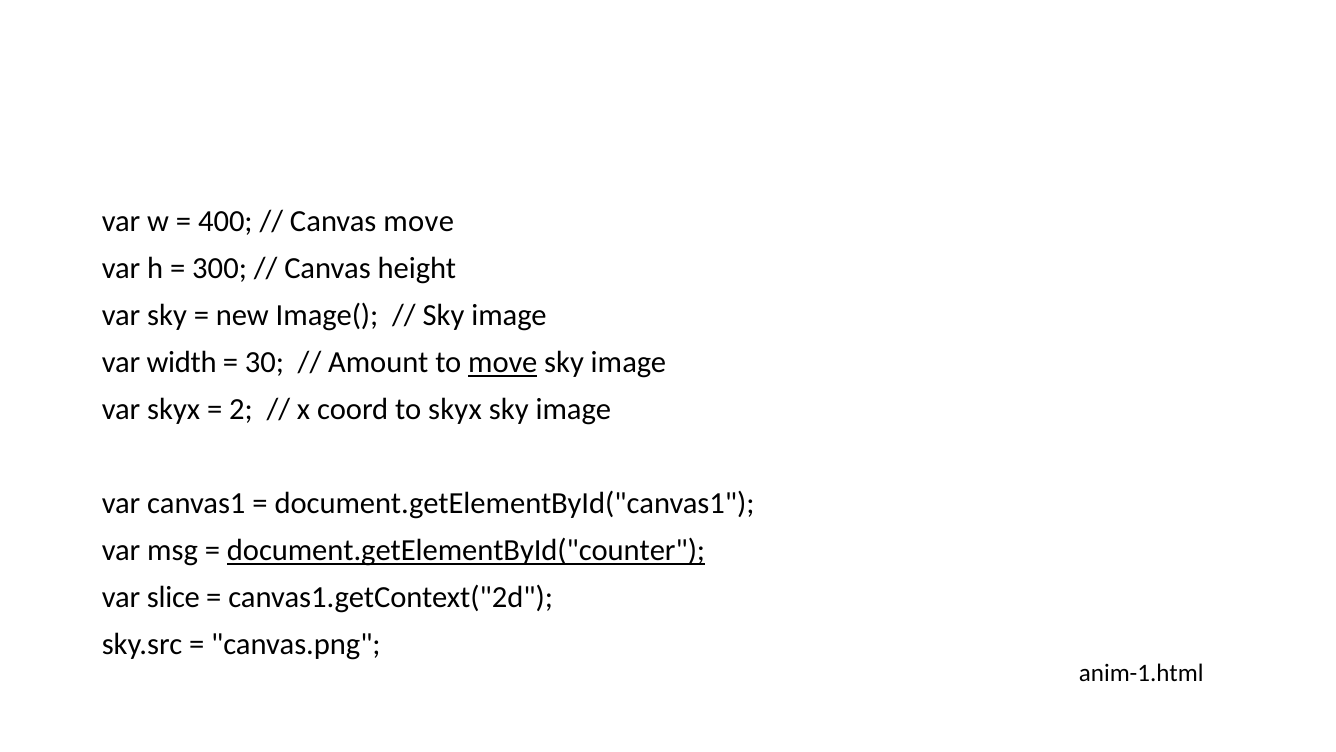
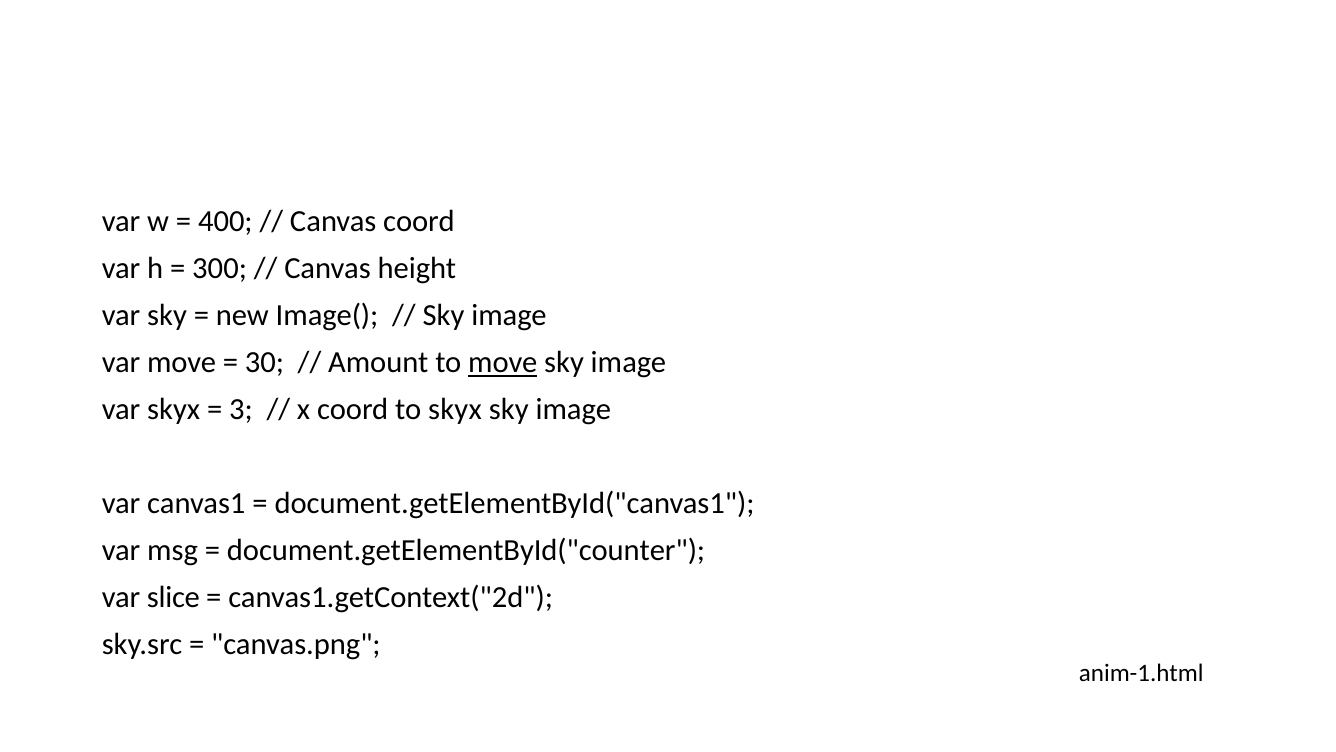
Canvas move: move -> coord
var width: width -> move
2: 2 -> 3
document.getElementById("counter underline: present -> none
